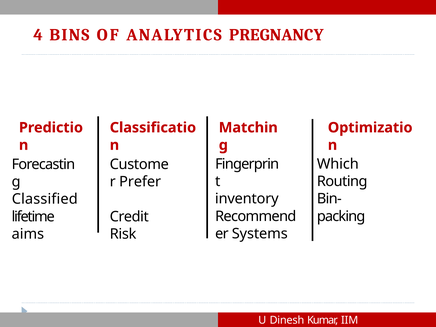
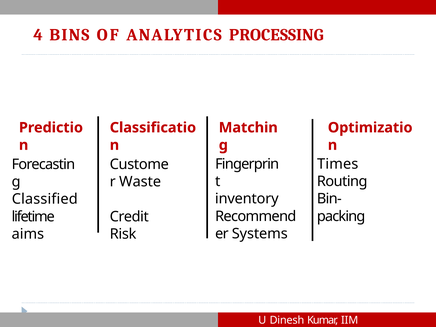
PREGNANCY: PREGNANCY -> PROCESSING
Which: Which -> Times
Prefer: Prefer -> Waste
